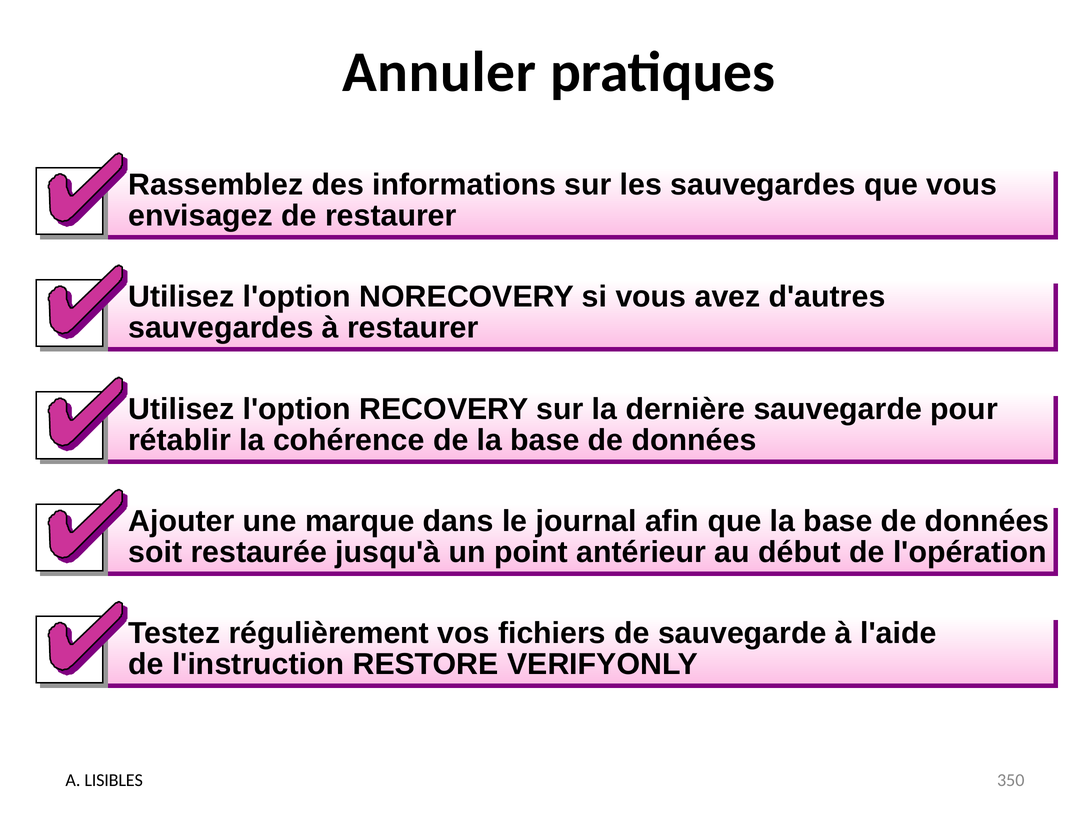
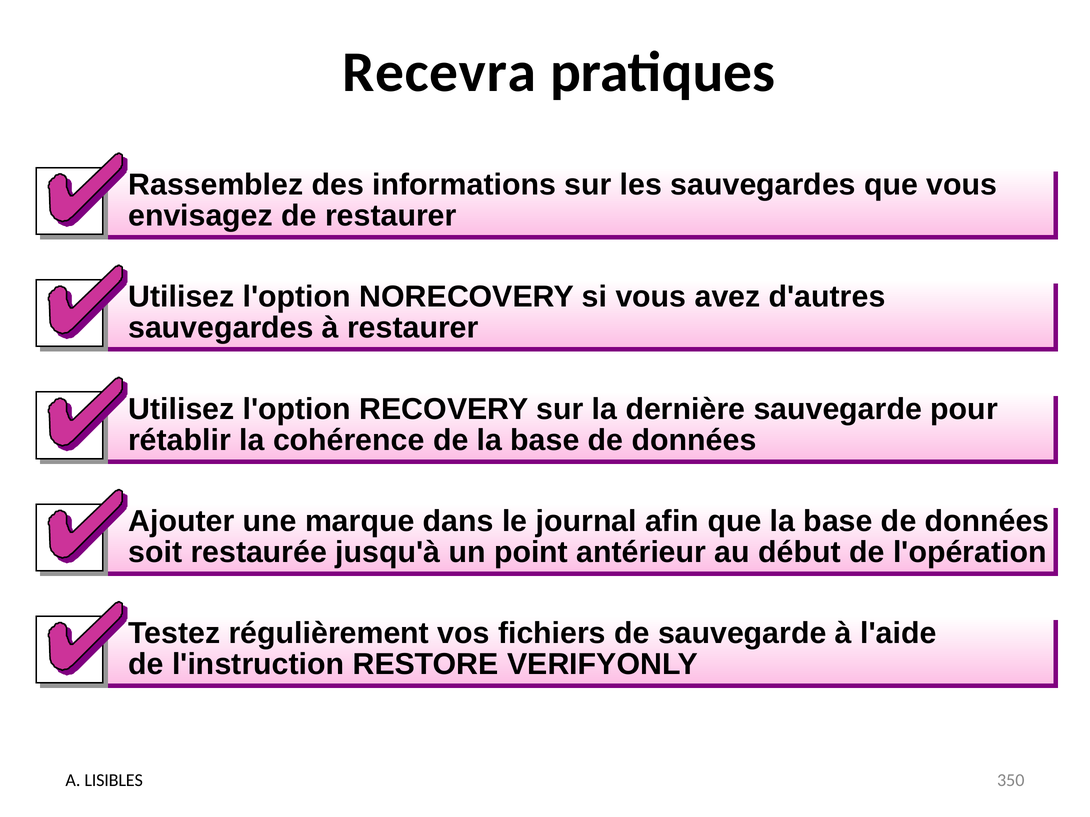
Annuler: Annuler -> Recevra
